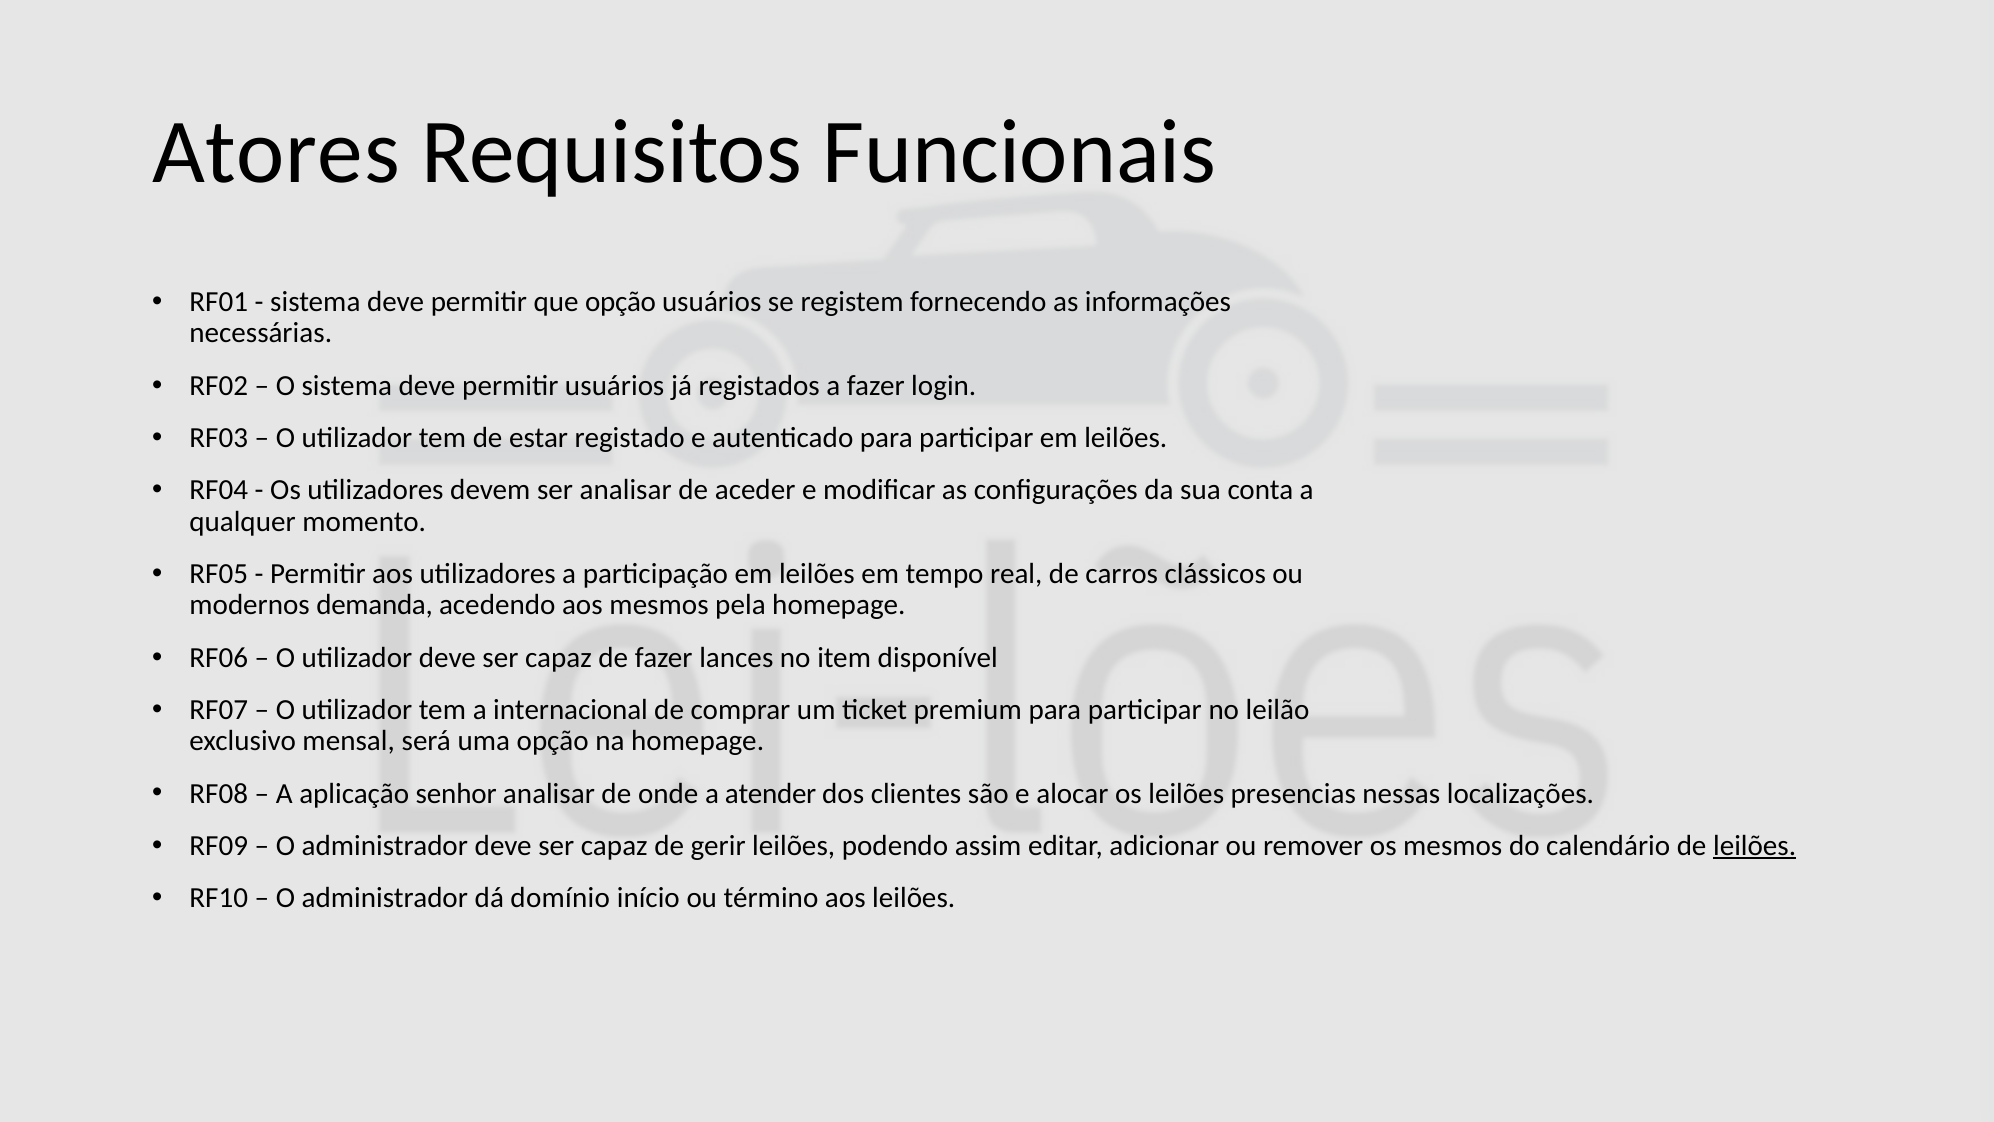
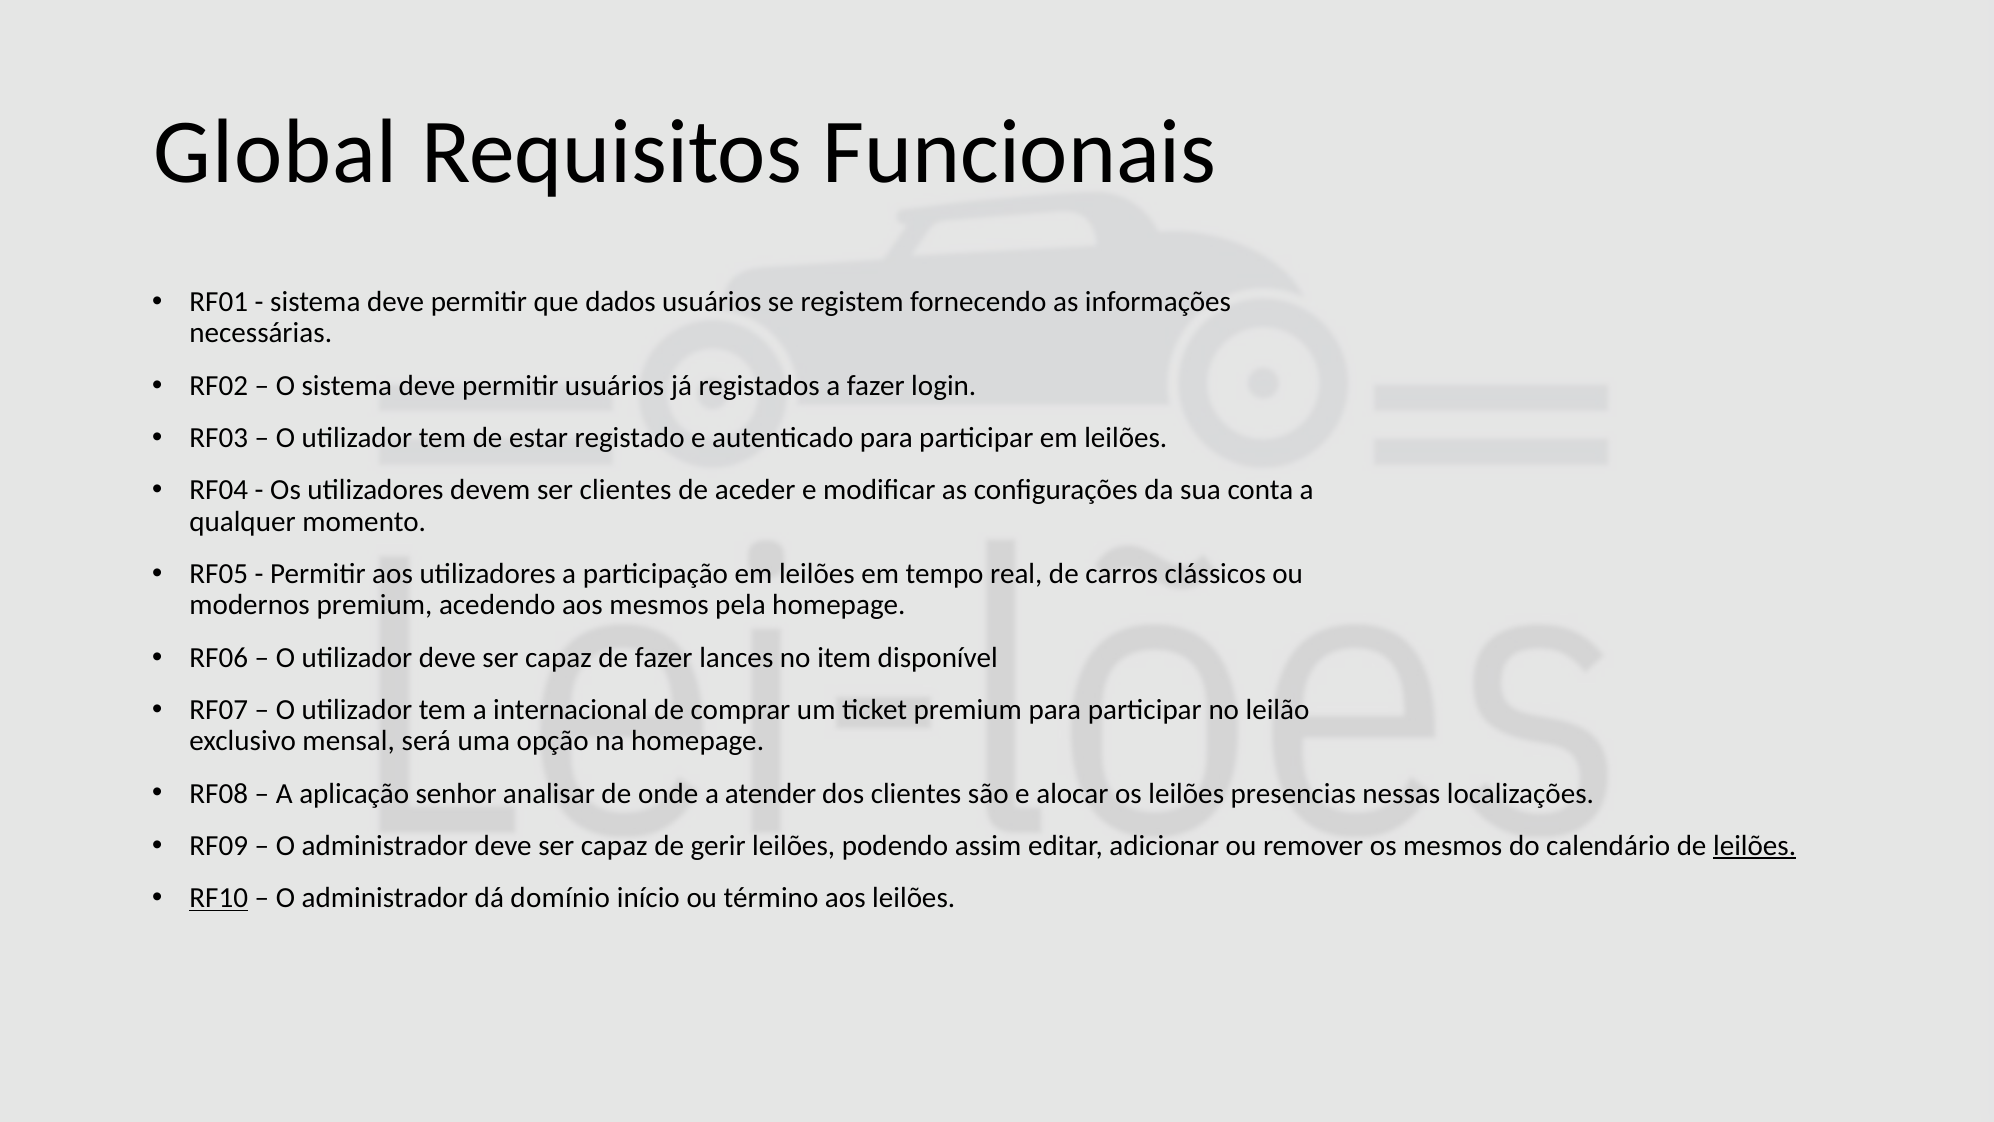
Atores: Atores -> Global
que opção: opção -> dados
ser analisar: analisar -> clientes
modernos demanda: demanda -> premium
RF10 underline: none -> present
